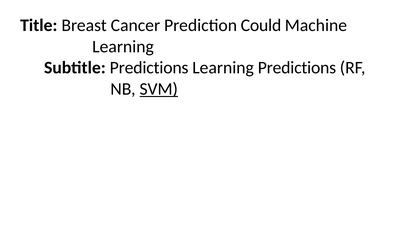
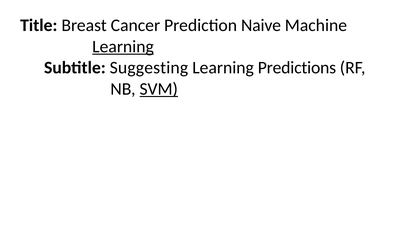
Could: Could -> Naive
Learning at (123, 46) underline: none -> present
Subtitle Predictions: Predictions -> Suggesting
